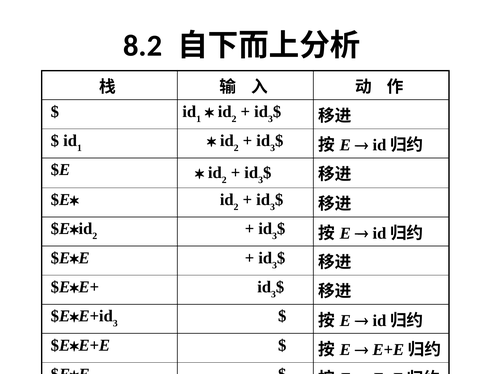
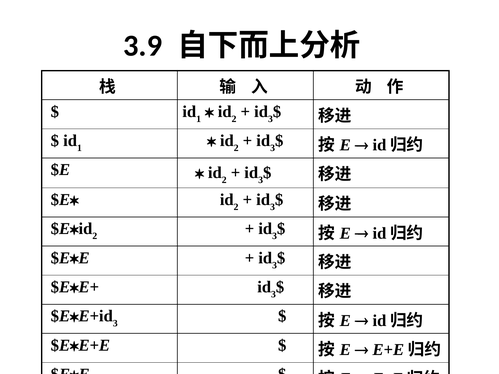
8.2: 8.2 -> 3.9
